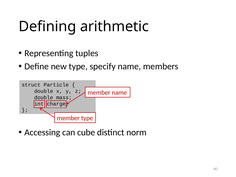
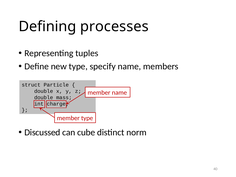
arithmetic: arithmetic -> processes
Accessing: Accessing -> Discussed
